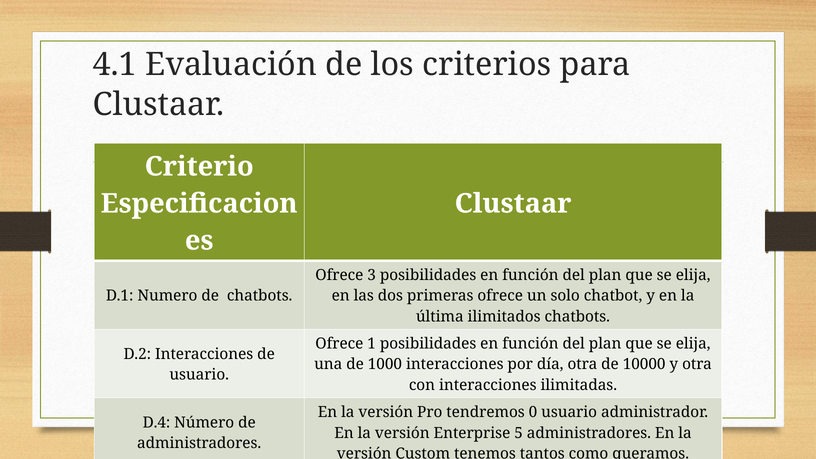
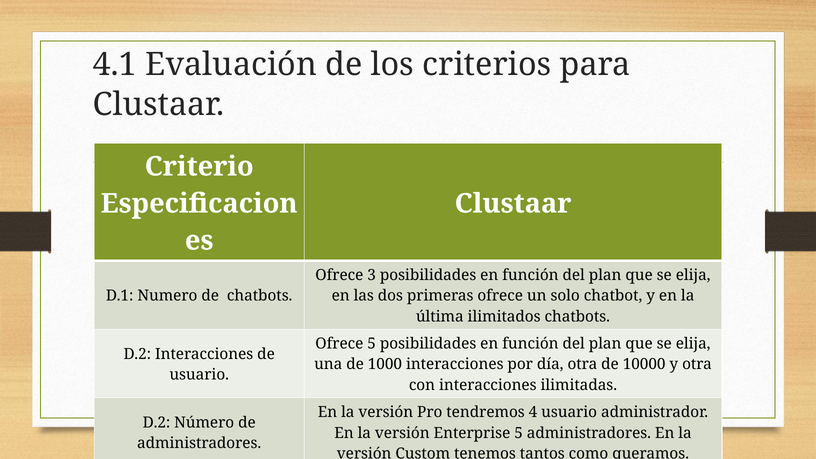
Ofrece 1: 1 -> 5
0: 0 -> 4
D.4 at (156, 423): D.4 -> D.2
